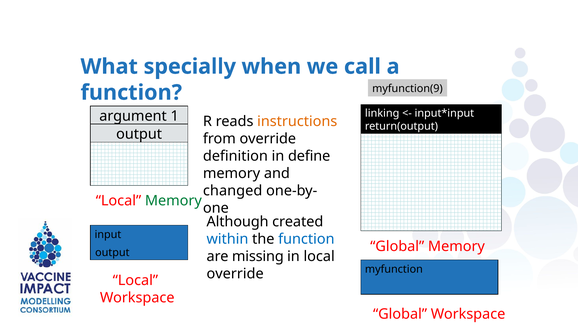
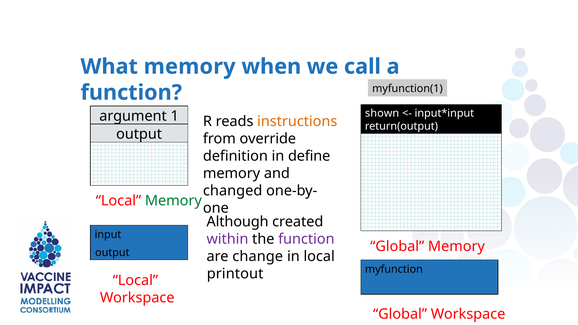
What specially: specially -> memory
myfunction(9: myfunction(9 -> myfunction(1
linking: linking -> shown
within colour: blue -> purple
function at (306, 239) colour: blue -> purple
missing: missing -> change
override at (235, 274): override -> printout
